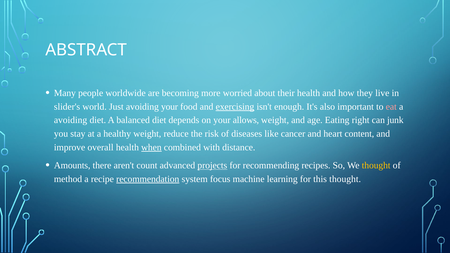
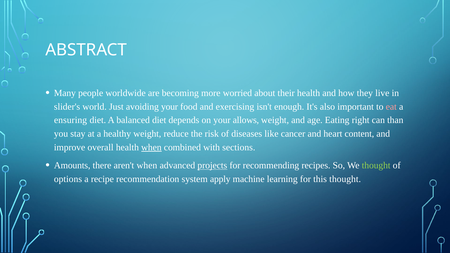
exercising underline: present -> none
avoiding at (71, 120): avoiding -> ensuring
junk: junk -> than
distance: distance -> sections
aren't count: count -> when
thought at (376, 166) colour: yellow -> light green
method: method -> options
recommendation underline: present -> none
focus: focus -> apply
